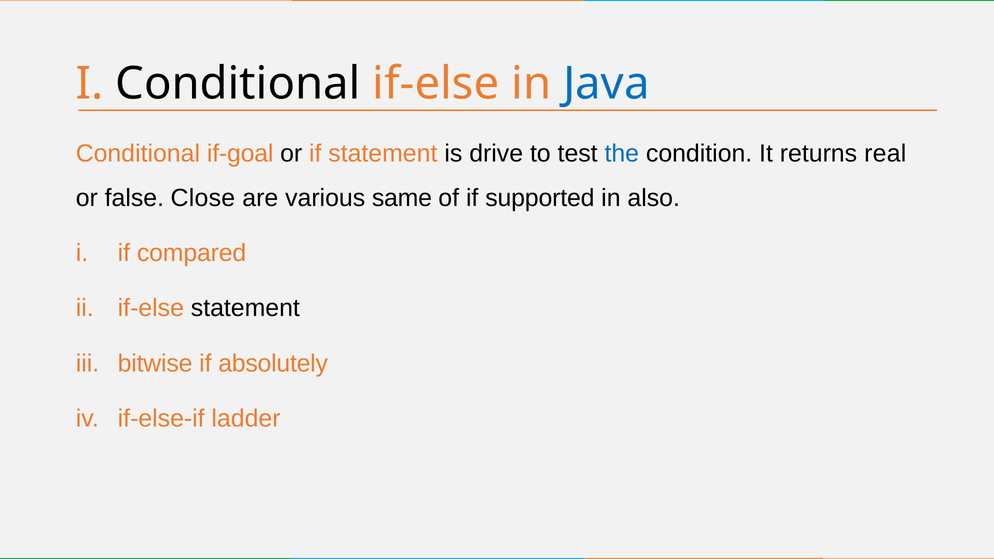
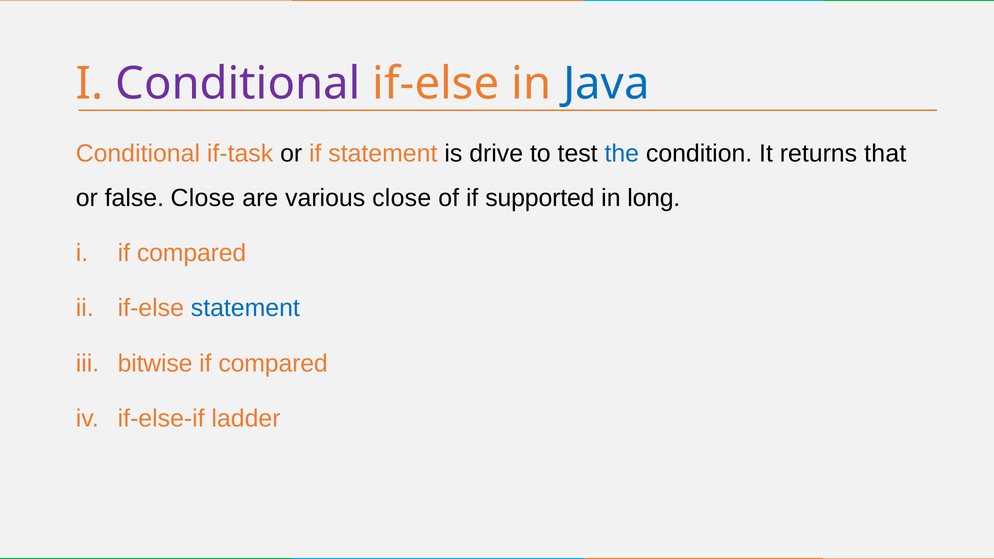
Conditional at (238, 83) colour: black -> purple
if-goal: if-goal -> if-task
real: real -> that
various same: same -> close
also: also -> long
statement at (245, 308) colour: black -> blue
absolutely at (273, 363): absolutely -> compared
